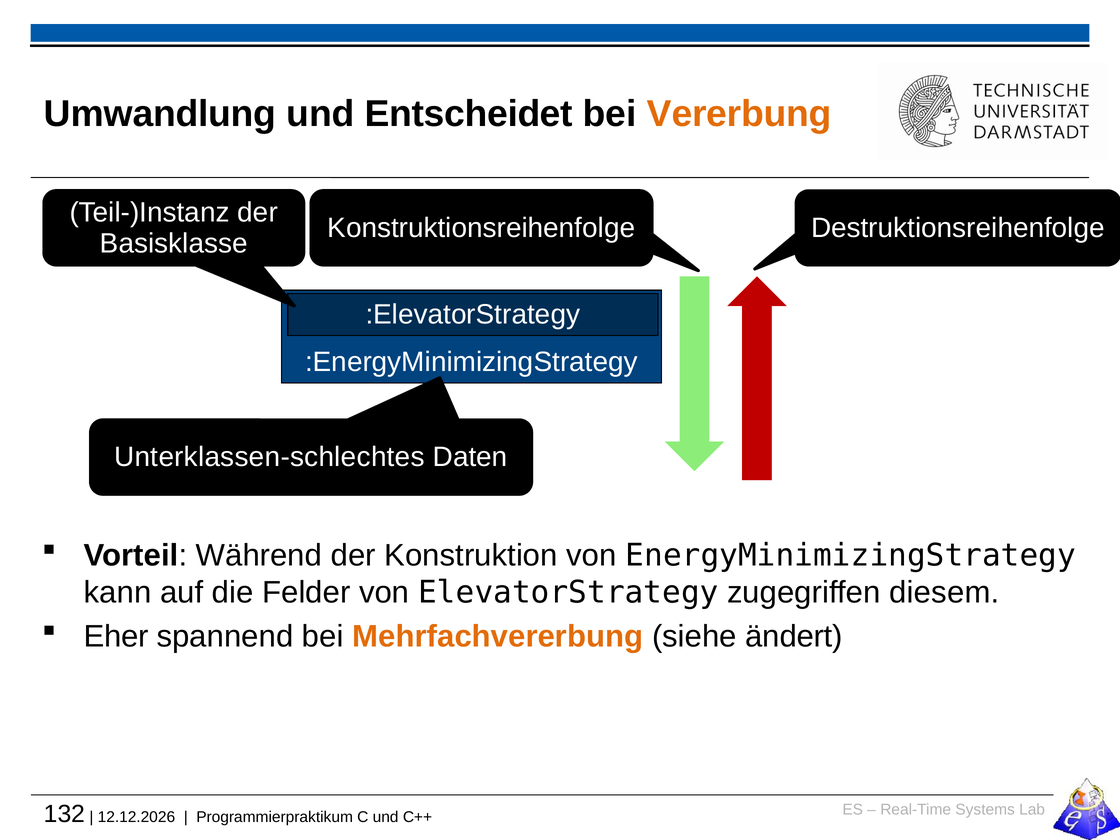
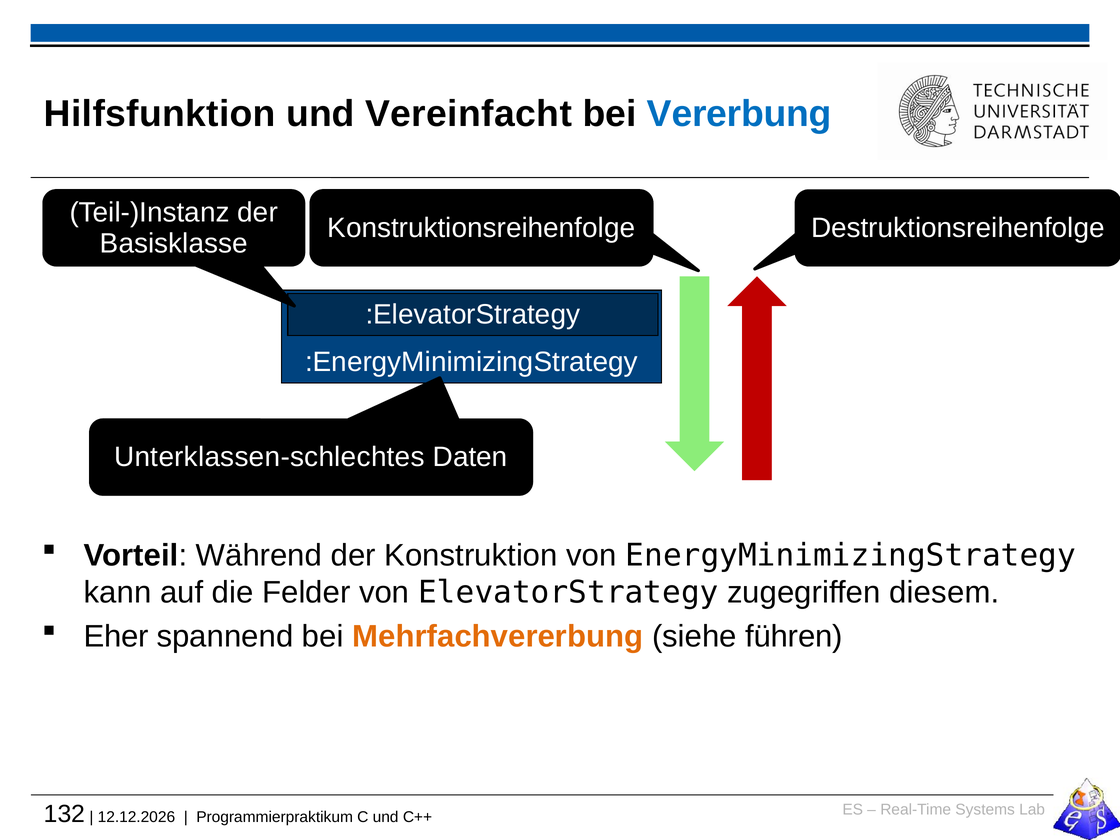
Umwandlung: Umwandlung -> Hilfsfunktion
Entscheidet: Entscheidet -> Vereinfacht
Vererbung colour: orange -> blue
ändert: ändert -> führen
